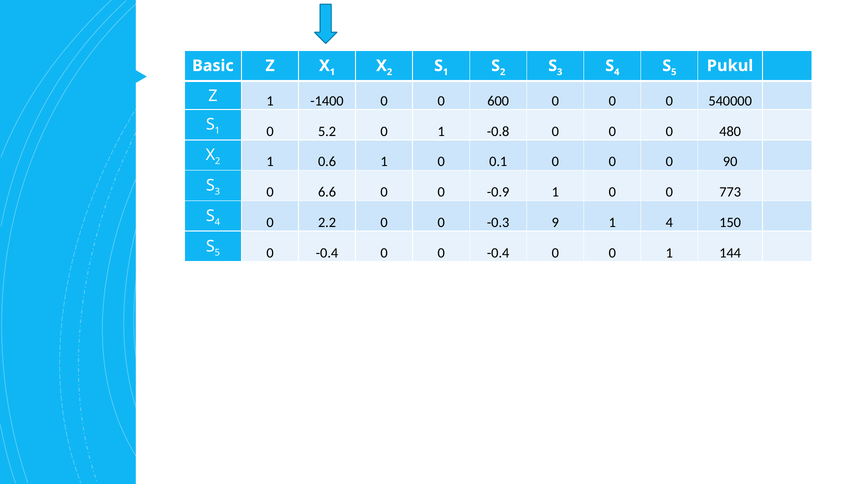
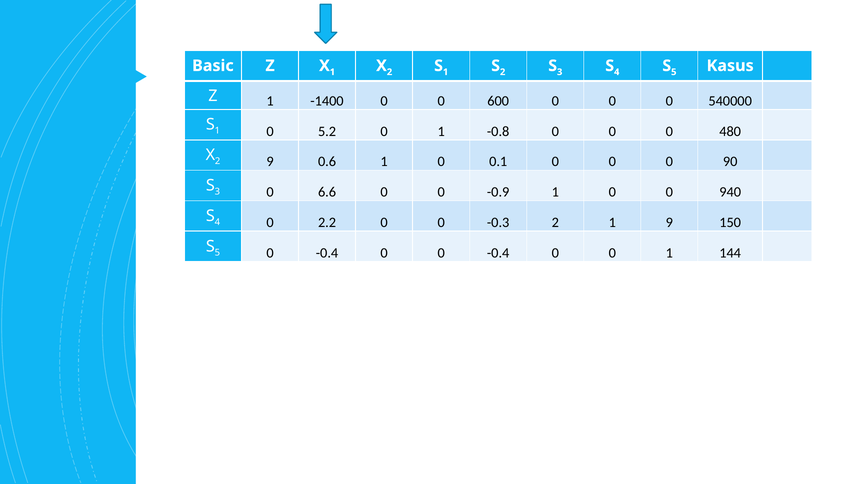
Pukul: Pukul -> Kasus
1 at (270, 162): 1 -> 9
773: 773 -> 940
-0.3 9: 9 -> 2
1 4: 4 -> 9
